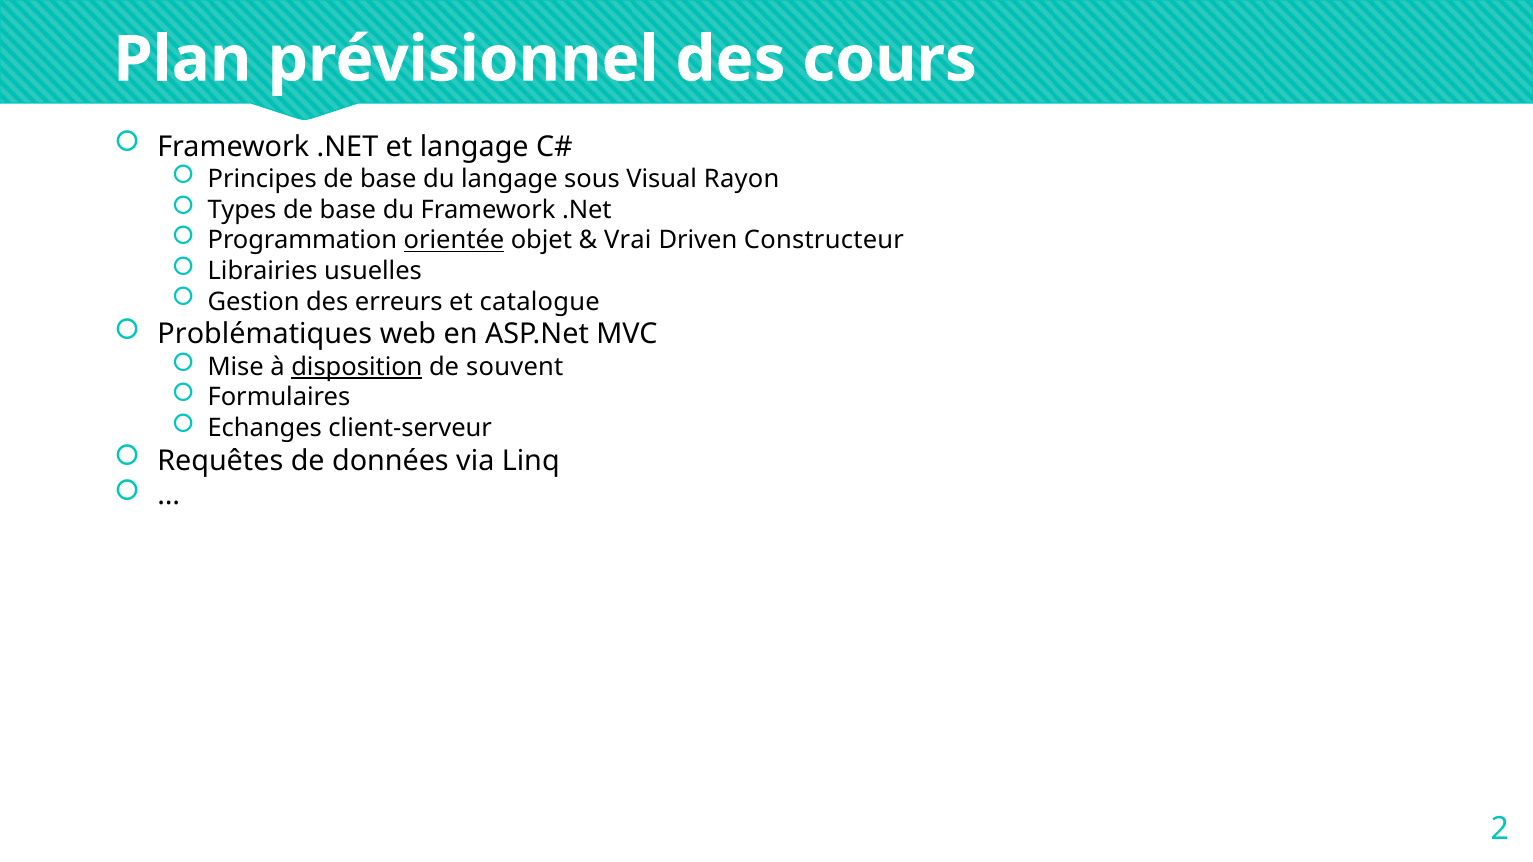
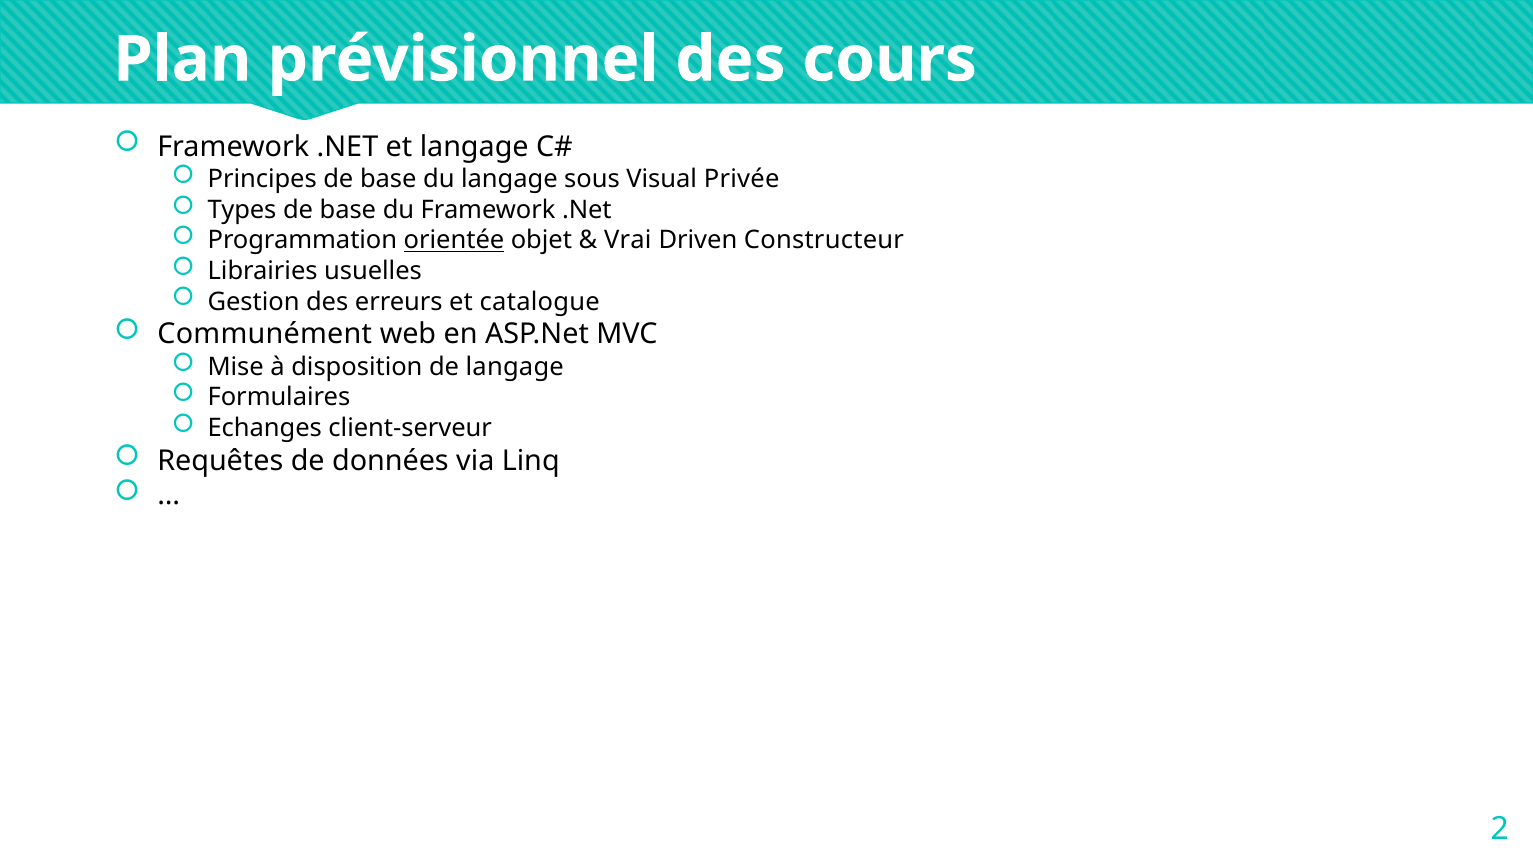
Rayon: Rayon -> Privée
Problématiques: Problématiques -> Communément
disposition underline: present -> none
de souvent: souvent -> langage
